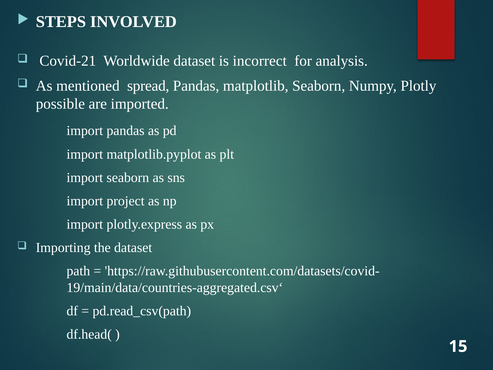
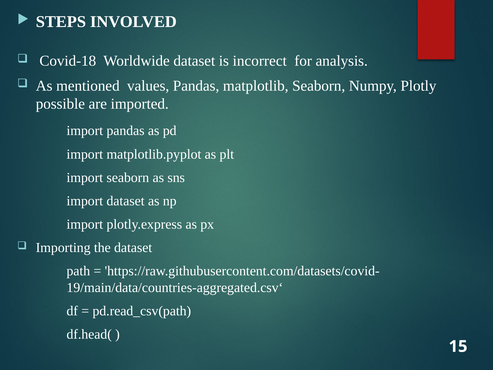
Covid-21: Covid-21 -> Covid-18
spread: spread -> values
import project: project -> dataset
